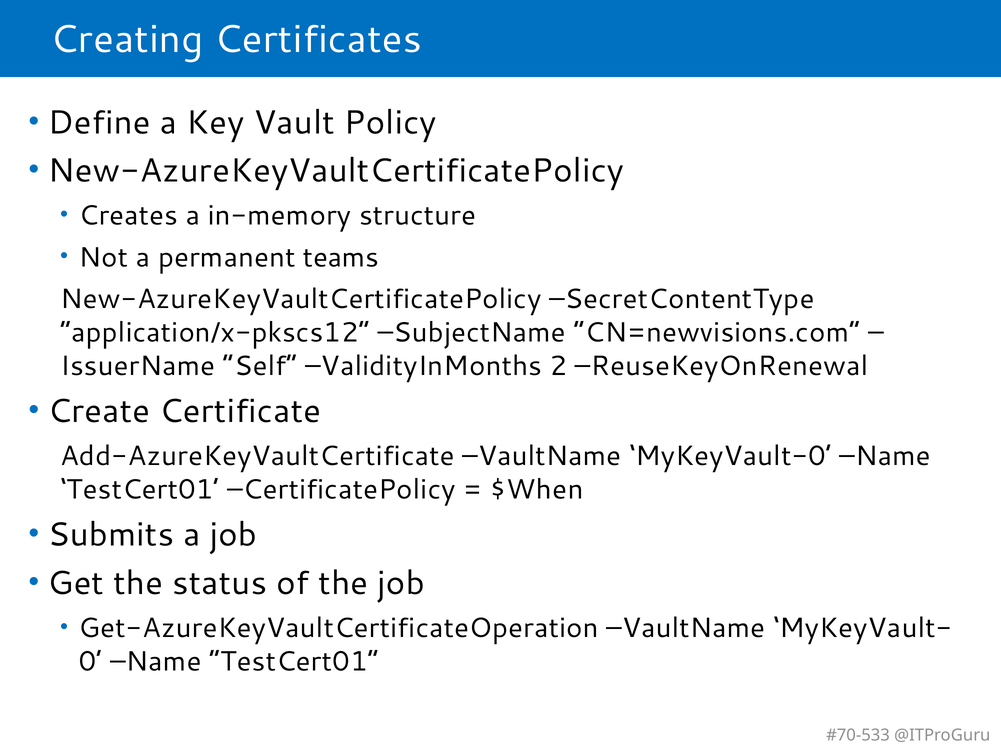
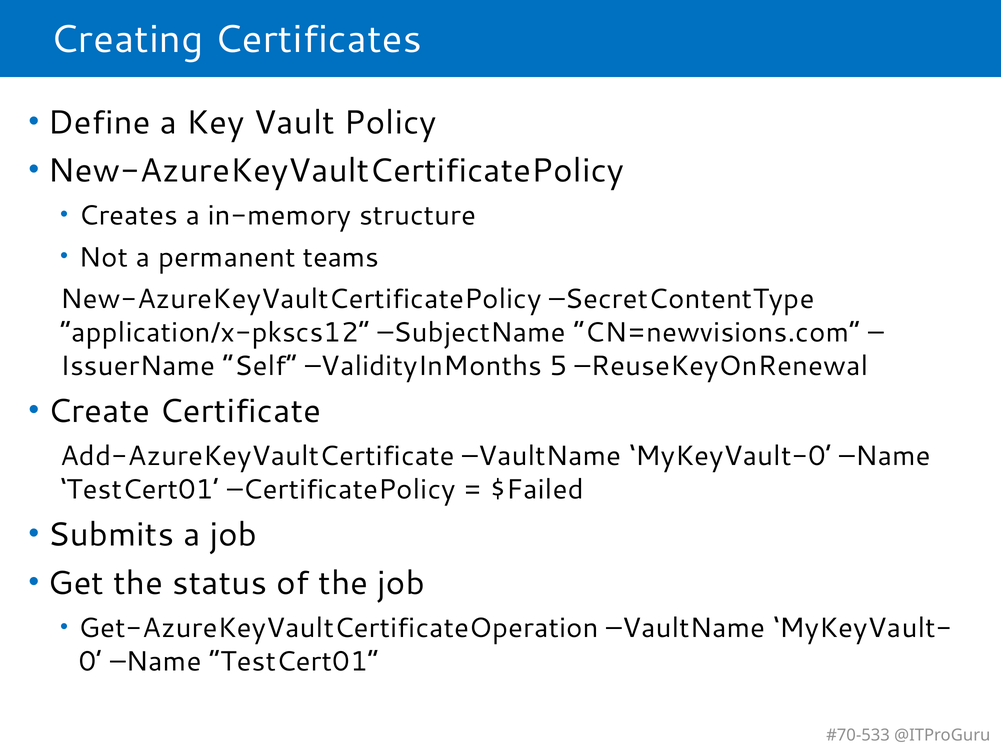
2: 2 -> 5
$When: $When -> $Failed
